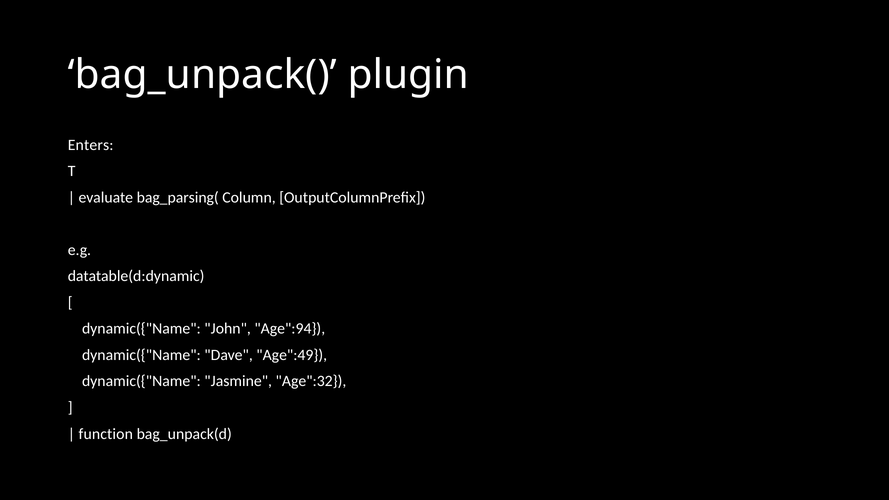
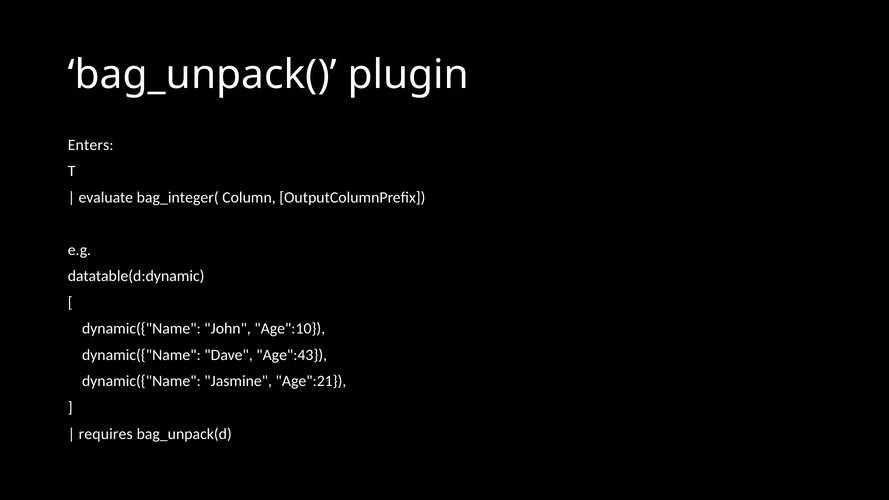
bag_parsing(: bag_parsing( -> bag_integer(
Age":94: Age":94 -> Age":10
Age":49: Age":49 -> Age":43
Age":32: Age":32 -> Age":21
function: function -> requires
